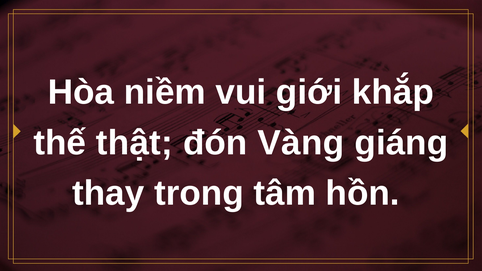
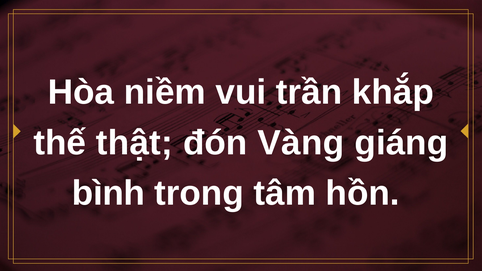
giới: giới -> trần
thay: thay -> bình
